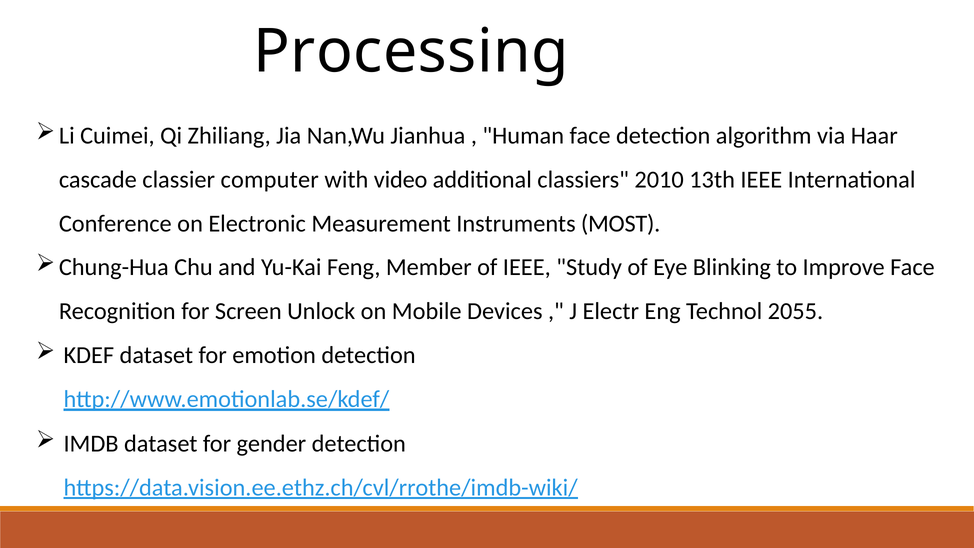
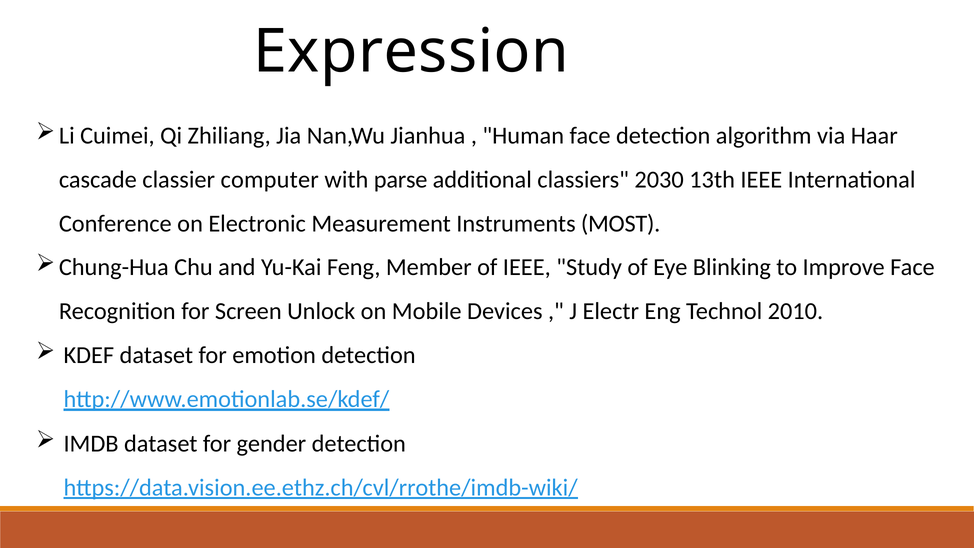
Processing: Processing -> Expression
video: video -> parse
2010: 2010 -> 2030
2055: 2055 -> 2010
